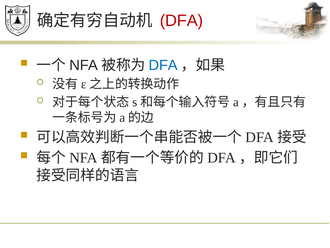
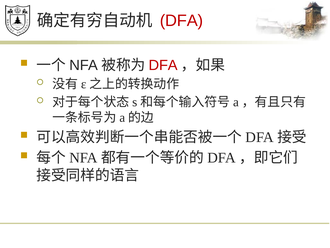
DFA at (163, 65) colour: blue -> red
